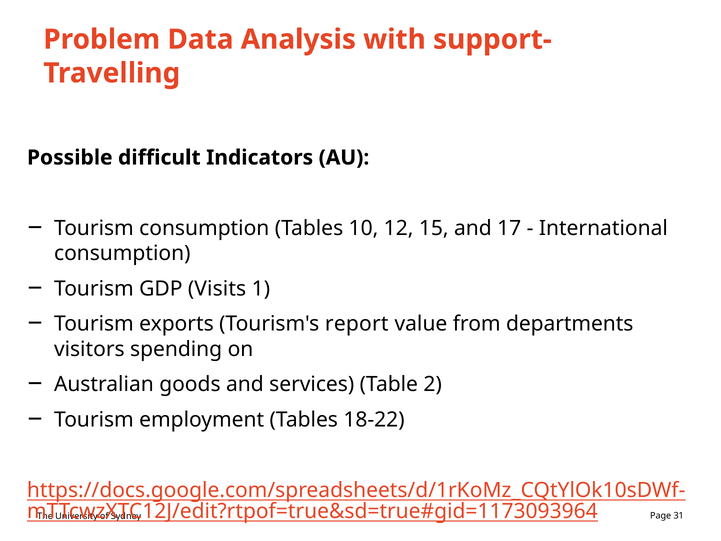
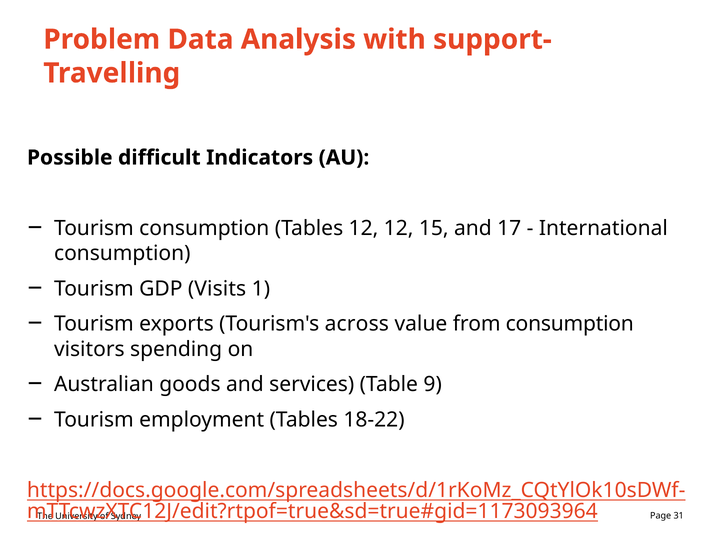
Tables 10: 10 -> 12
report: report -> across
from departments: departments -> consumption
2: 2 -> 9
